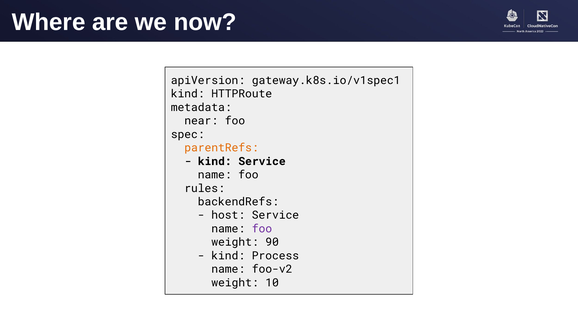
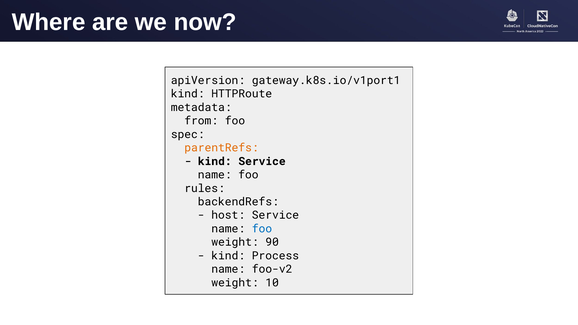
gateway.k8s.io/v1spec1: gateway.k8s.io/v1spec1 -> gateway.k8s.io/v1port1
near: near -> from
foo at (262, 229) colour: purple -> blue
